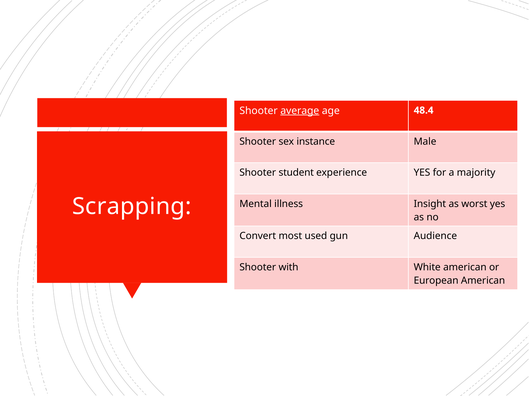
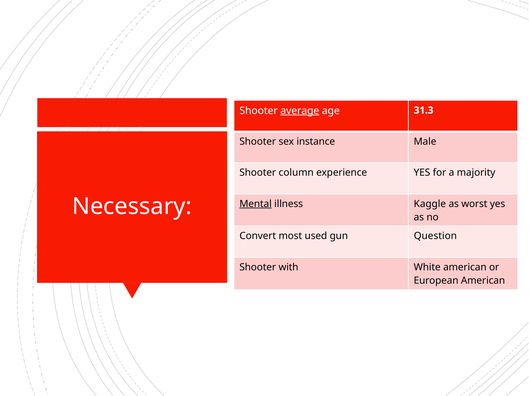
48.4: 48.4 -> 31.3
student: student -> column
Scrapping: Scrapping -> Necessary
Mental underline: none -> present
Insight: Insight -> Kaggle
Audience: Audience -> Question
